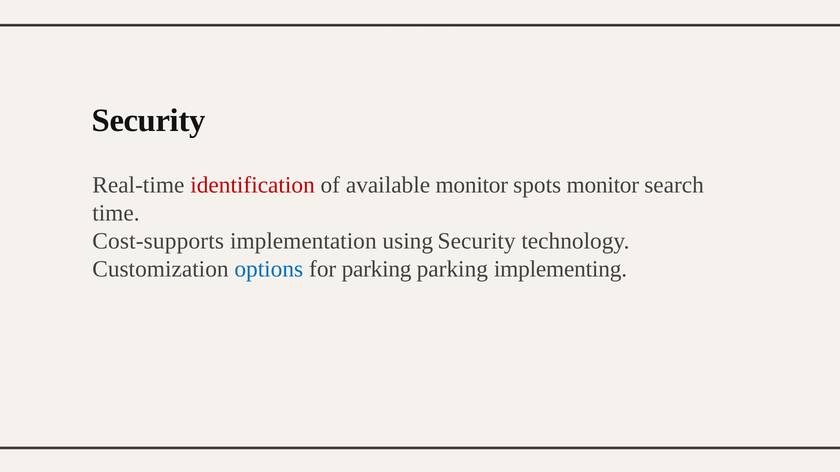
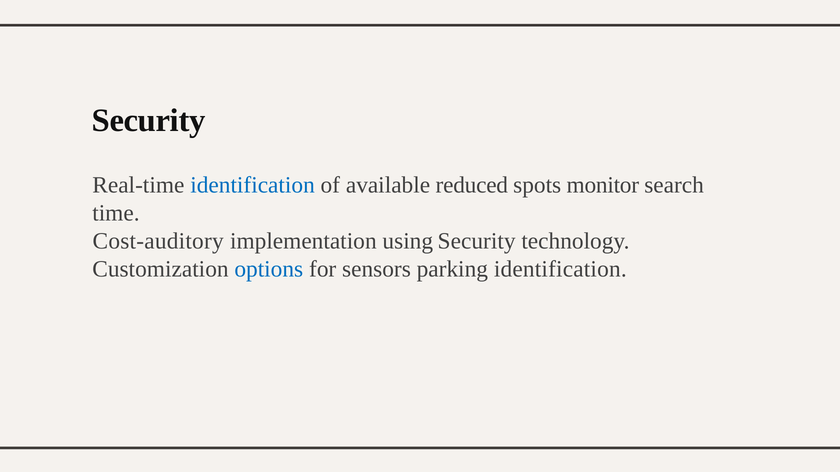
identification at (253, 185) colour: red -> blue
available monitor: monitor -> reduced
Cost-supports: Cost-supports -> Cost-auditory
for parking: parking -> sensors
parking implementing: implementing -> identification
